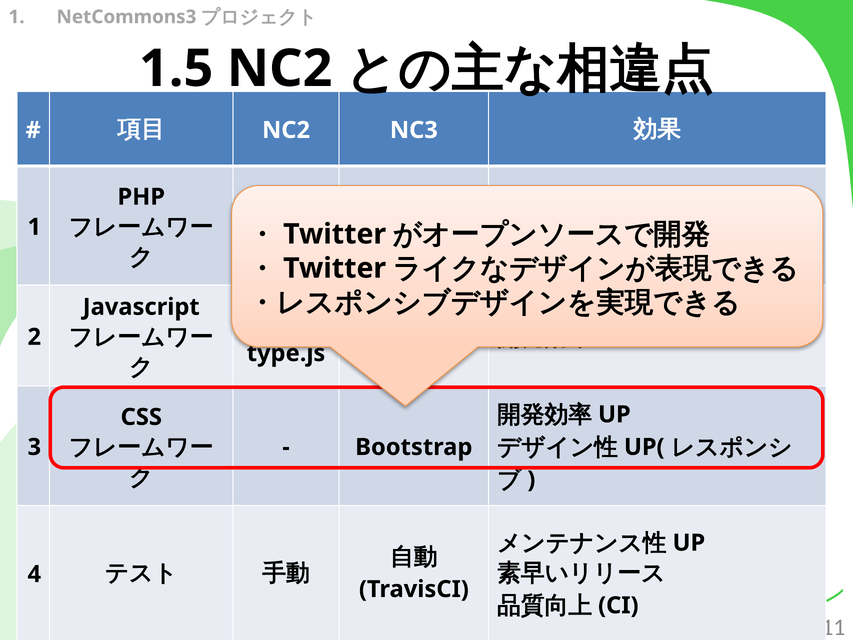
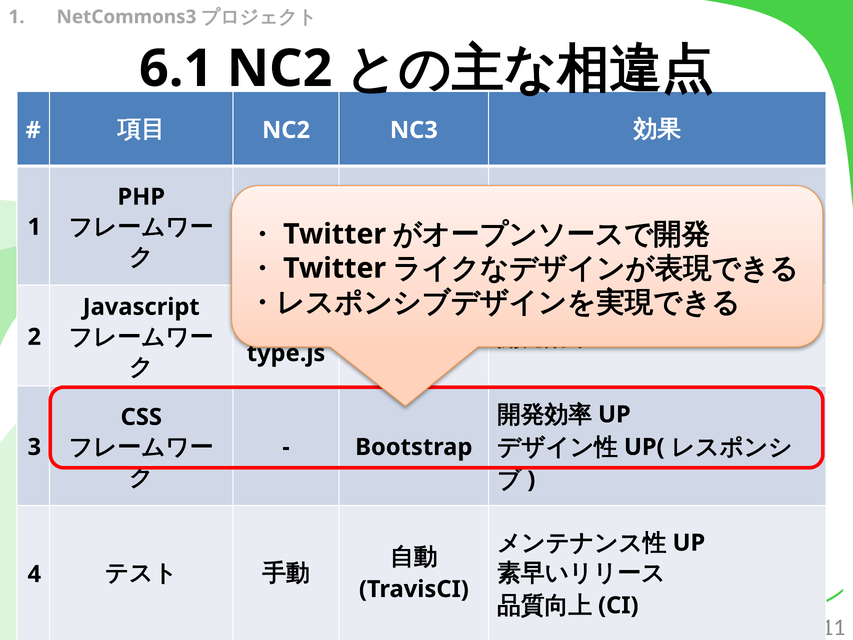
1.5: 1.5 -> 6.1
